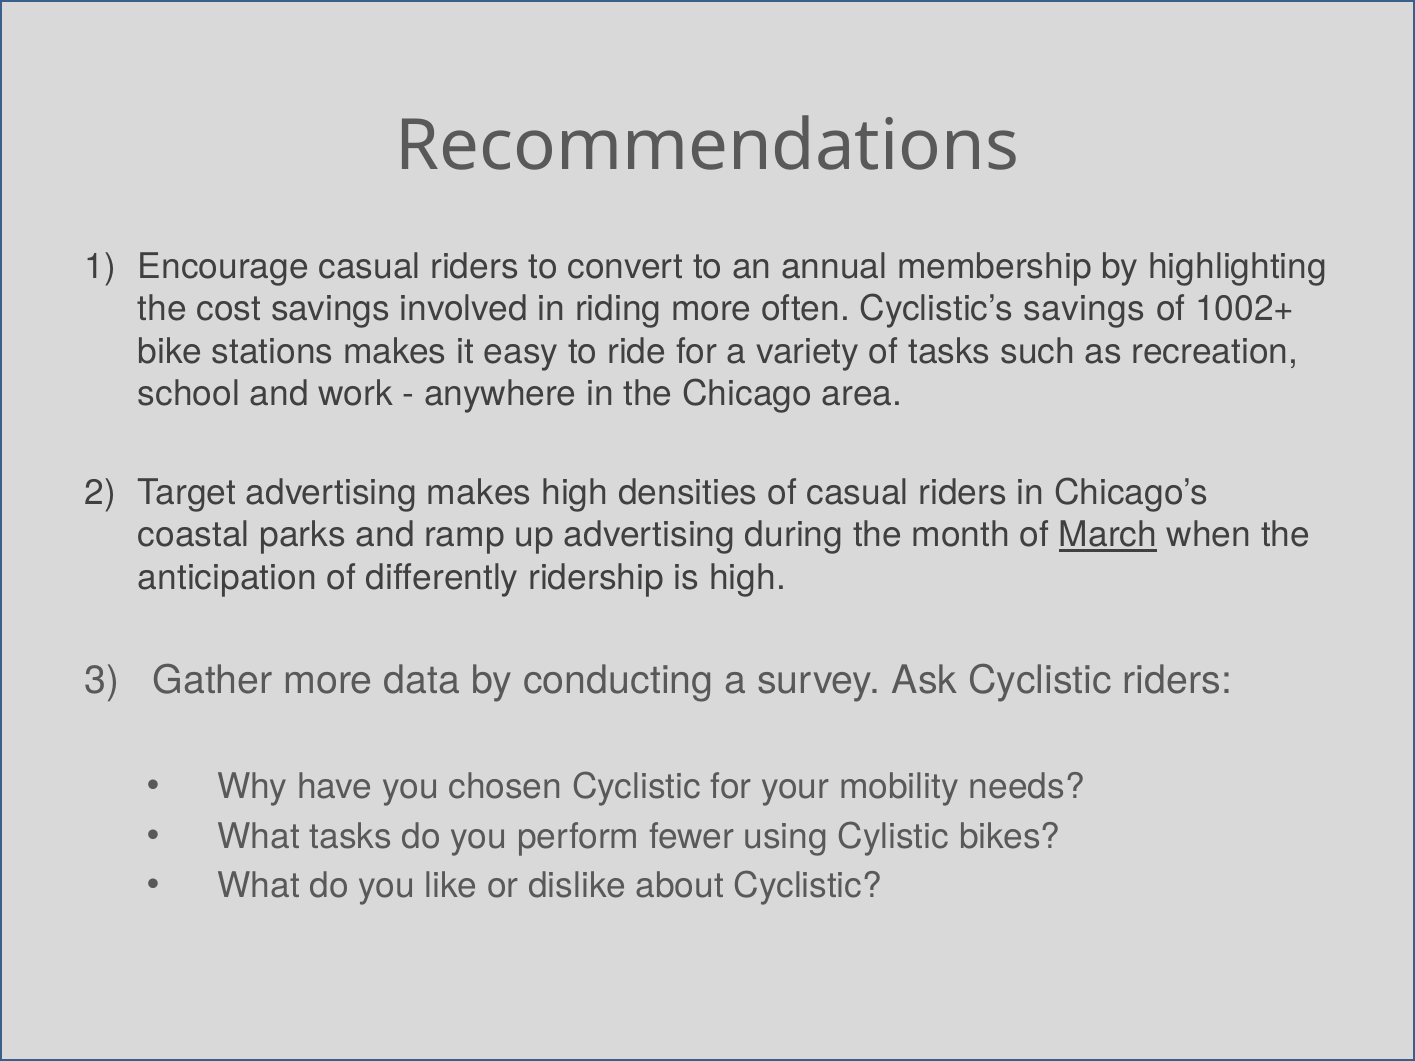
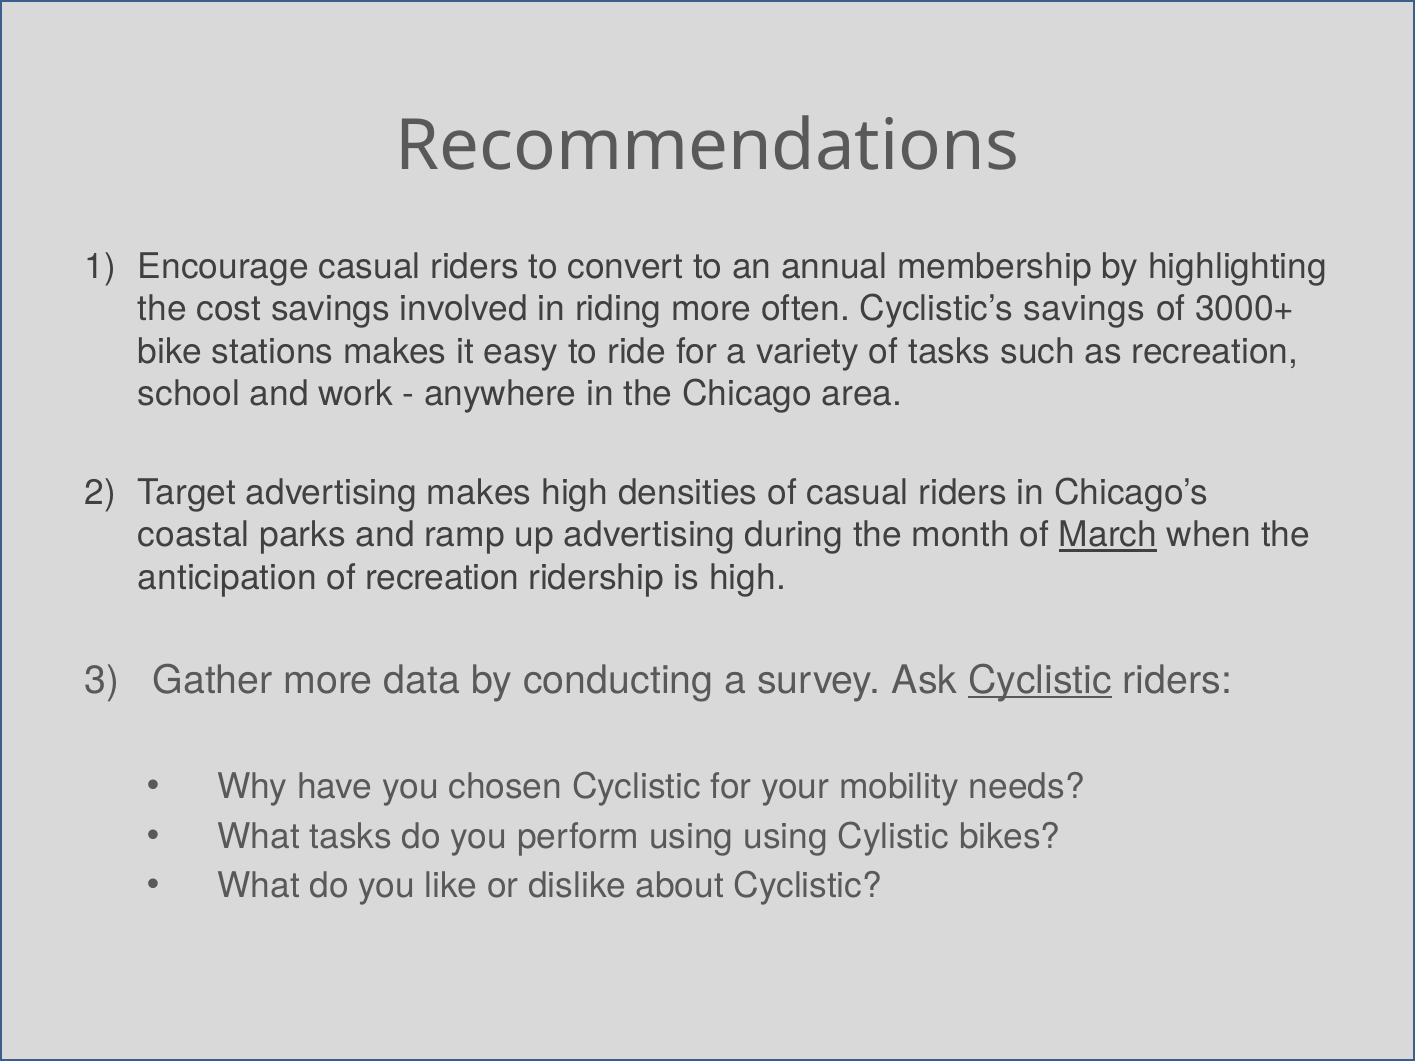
1002+: 1002+ -> 3000+
of differently: differently -> recreation
Cyclistic at (1040, 680) underline: none -> present
perform fewer: fewer -> using
